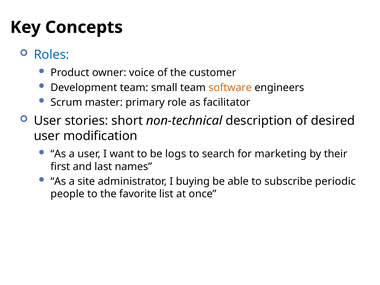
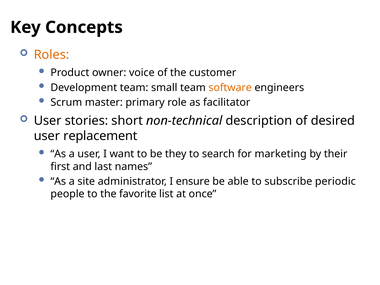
Roles colour: blue -> orange
modification: modification -> replacement
logs: logs -> they
buying: buying -> ensure
